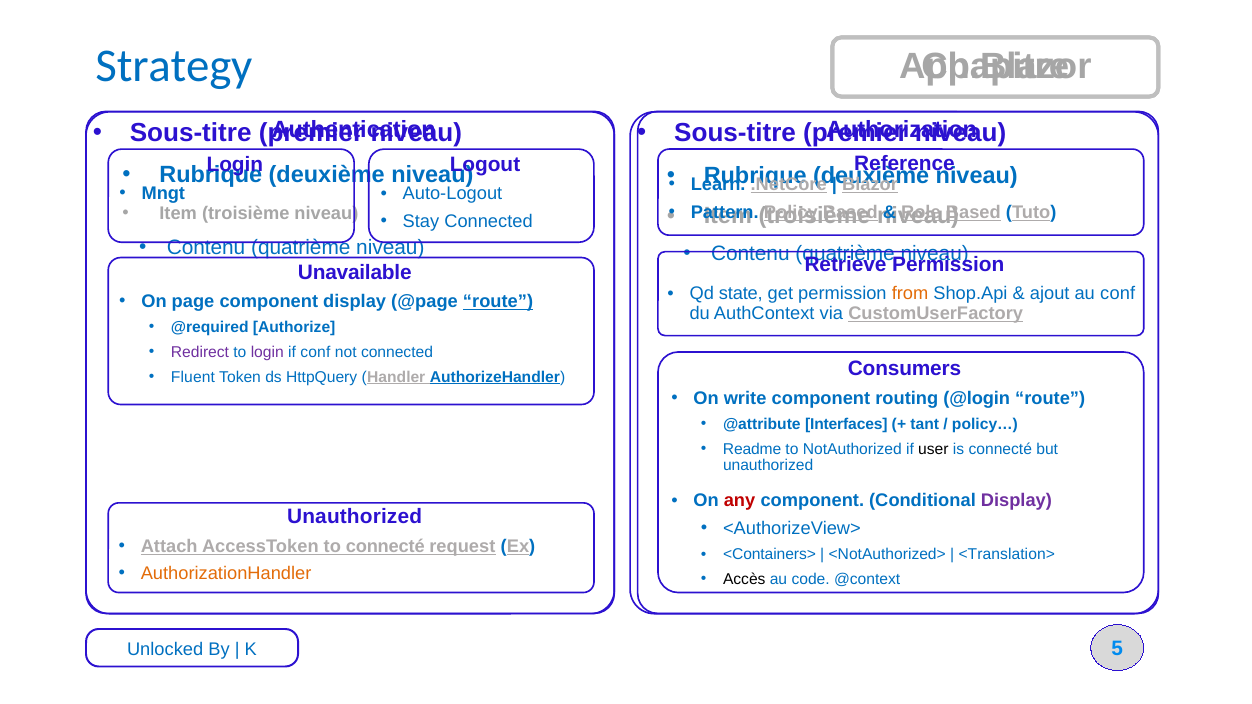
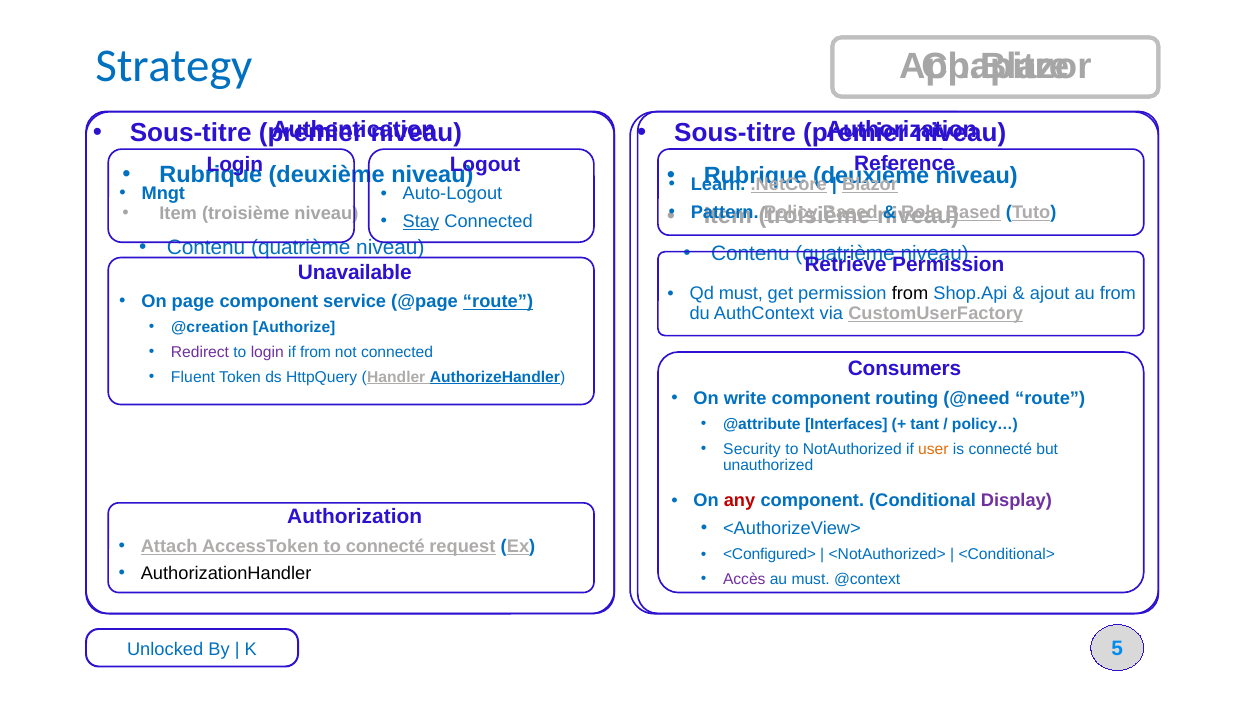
Stay underline: none -> present
Qd state: state -> must
from at (910, 294) colour: orange -> black
au conf: conf -> from
component display: display -> service
@required: @required -> @creation
if conf: conf -> from
@login: @login -> @need
Readme: Readme -> Security
user colour: black -> orange
Unauthorized at (355, 517): Unauthorized -> Authorization
<Containers>: <Containers> -> <Configured>
<Translation>: <Translation> -> <Conditional>
AuthorizationHandler colour: orange -> black
Accès colour: black -> purple
au code: code -> must
